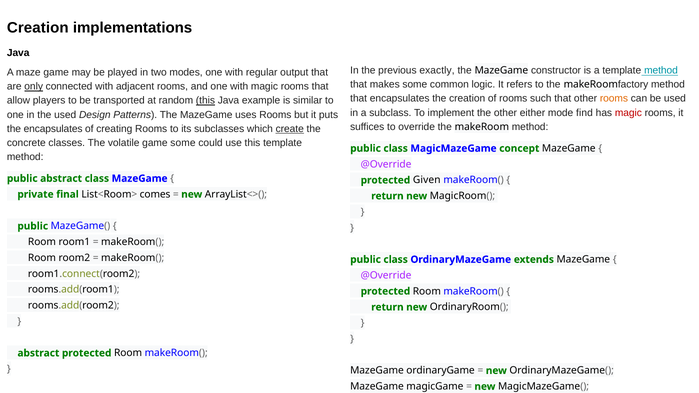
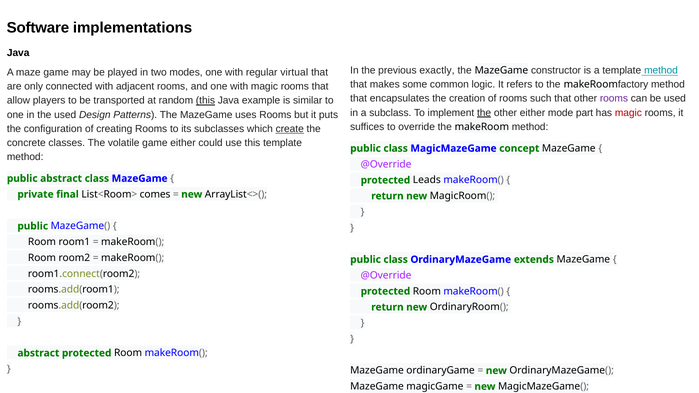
Creation at (38, 28): Creation -> Software
output: output -> virtual
only underline: present -> none
rooms at (614, 99) colour: orange -> purple
the at (484, 113) underline: none -> present
find: find -> part
the encapsulates: encapsulates -> configuration
game some: some -> either
Given: Given -> Leads
